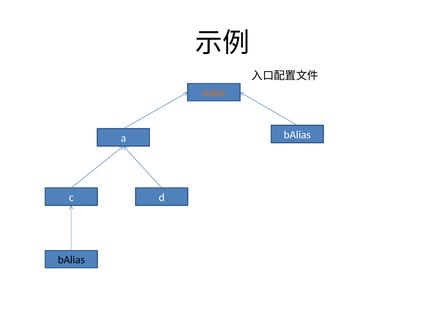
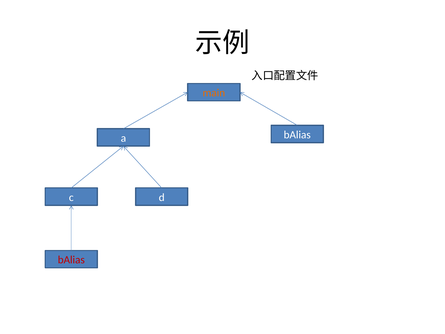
bAlias at (71, 260) colour: black -> red
